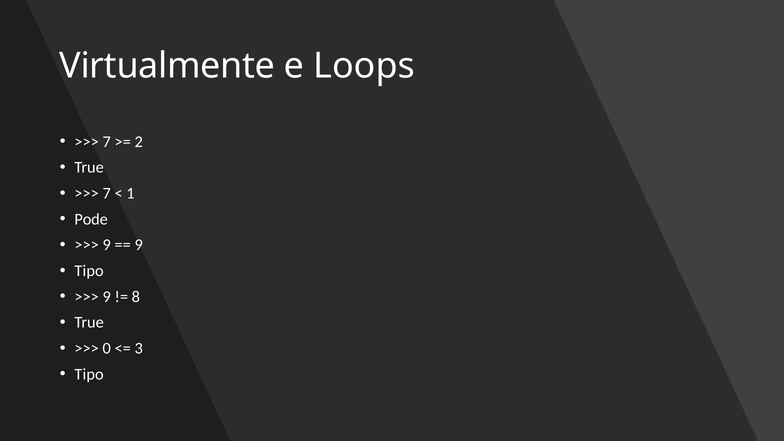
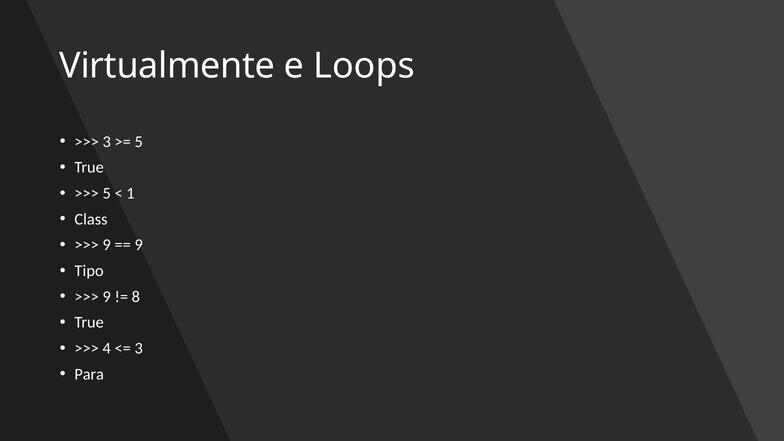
7 at (107, 142): 7 -> 3
2 at (139, 142): 2 -> 5
7 at (107, 193): 7 -> 5
Pode: Pode -> Class
0: 0 -> 4
Tipo at (89, 374): Tipo -> Para
